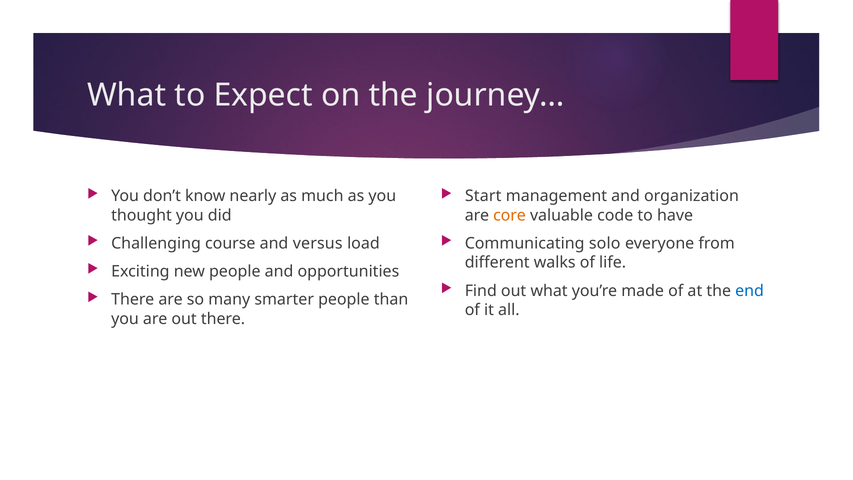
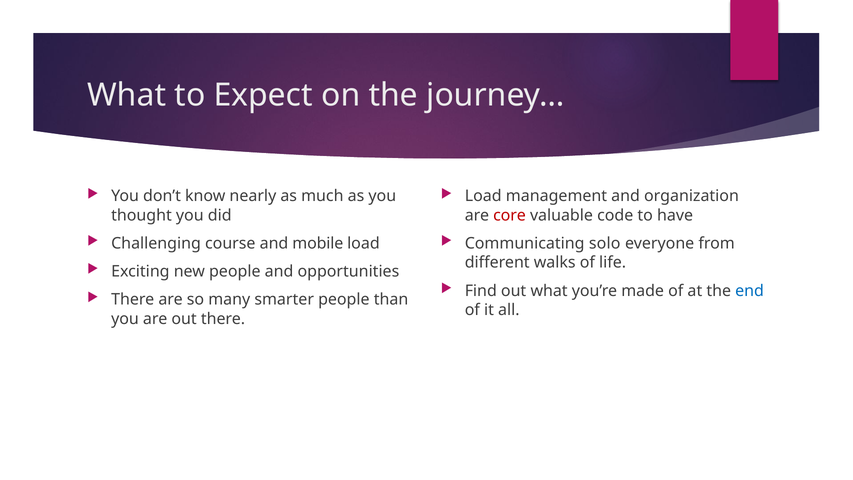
Start at (483, 196): Start -> Load
core colour: orange -> red
versus: versus -> mobile
